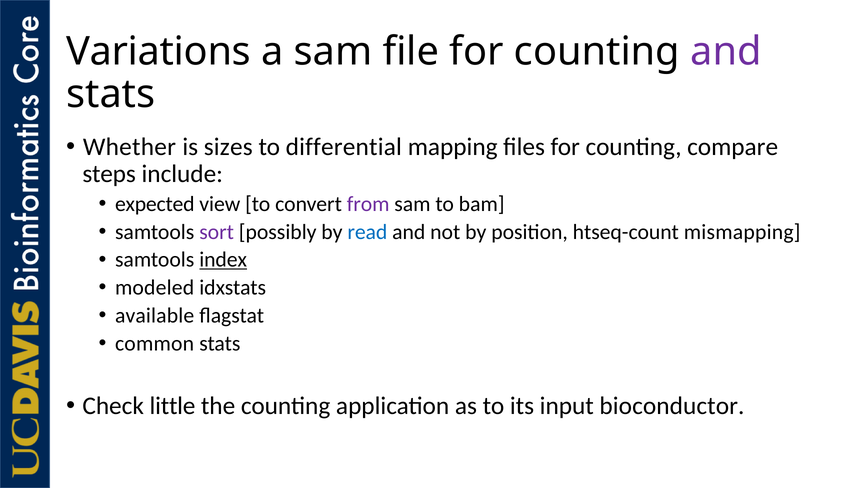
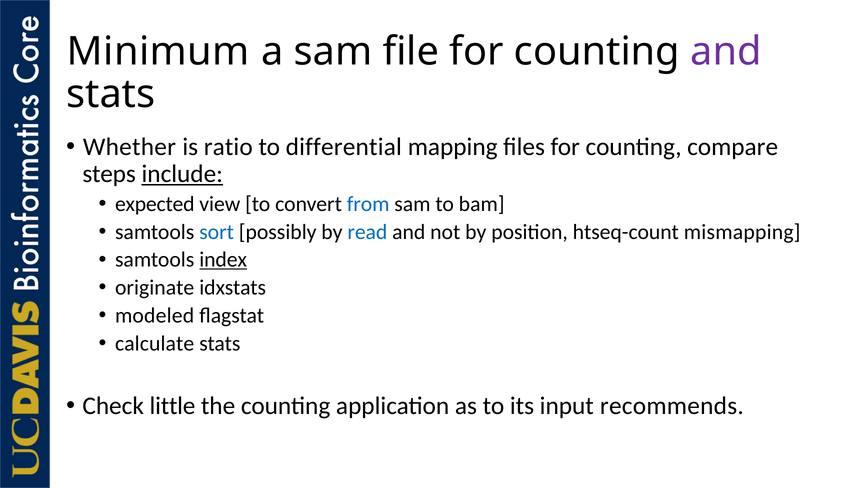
Variations: Variations -> Minimum
sizes: sizes -> ratio
include underline: none -> present
from colour: purple -> blue
sort colour: purple -> blue
modeled: modeled -> originate
available: available -> modeled
common: common -> calculate
bioconductor: bioconductor -> recommends
